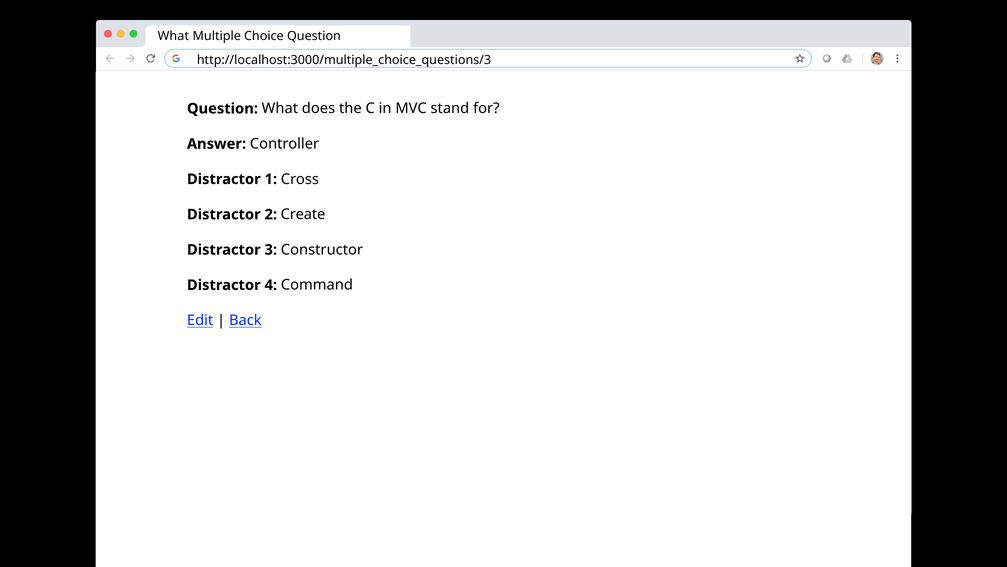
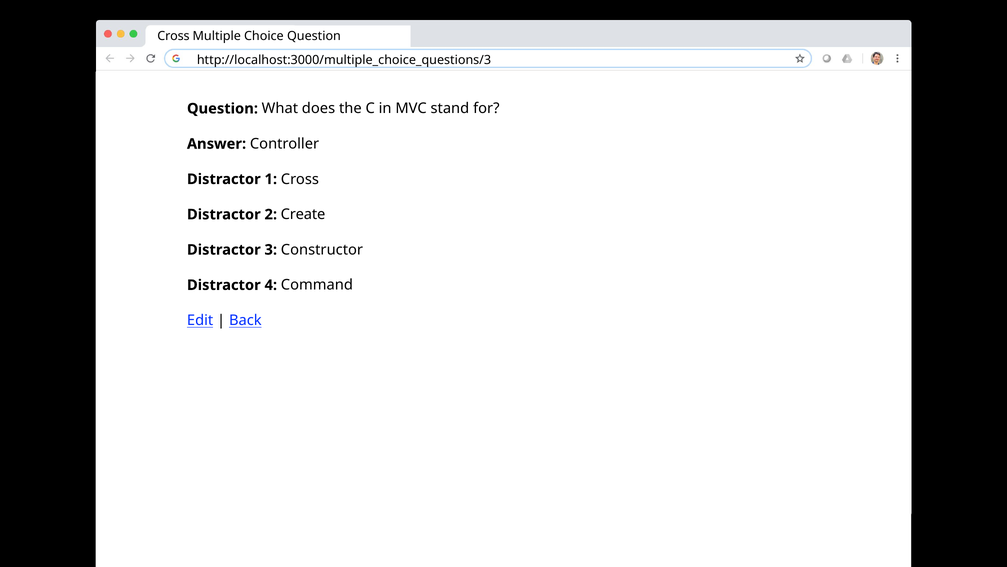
What at (173, 36): What -> Cross
